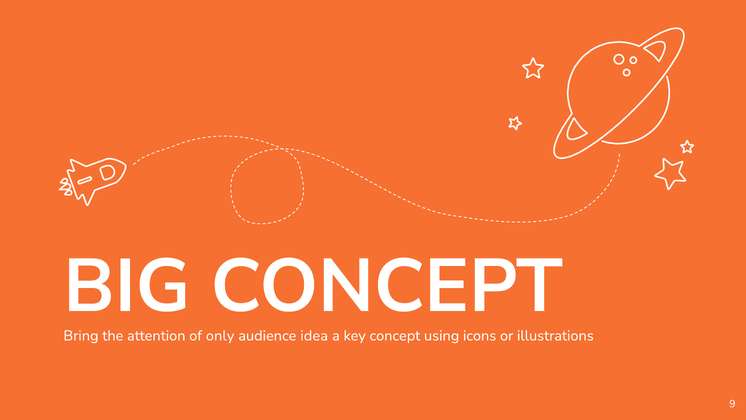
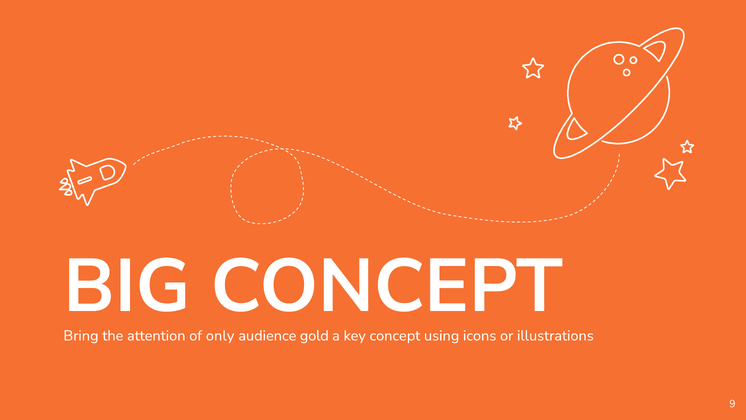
idea: idea -> gold
